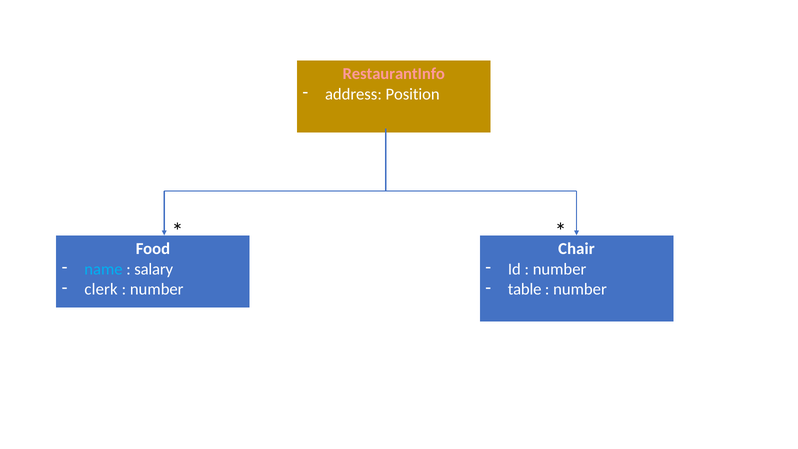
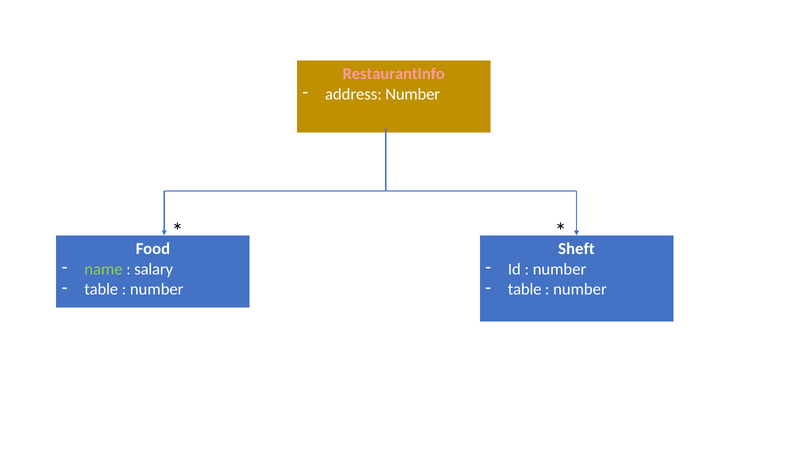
address Position: Position -> Number
Chair: Chair -> Sheft
name colour: light blue -> light green
clerk at (101, 289): clerk -> table
